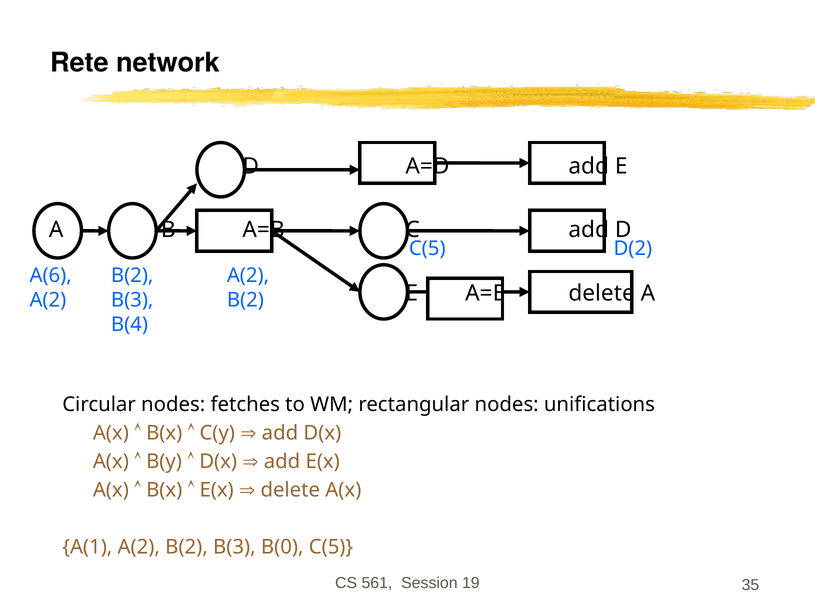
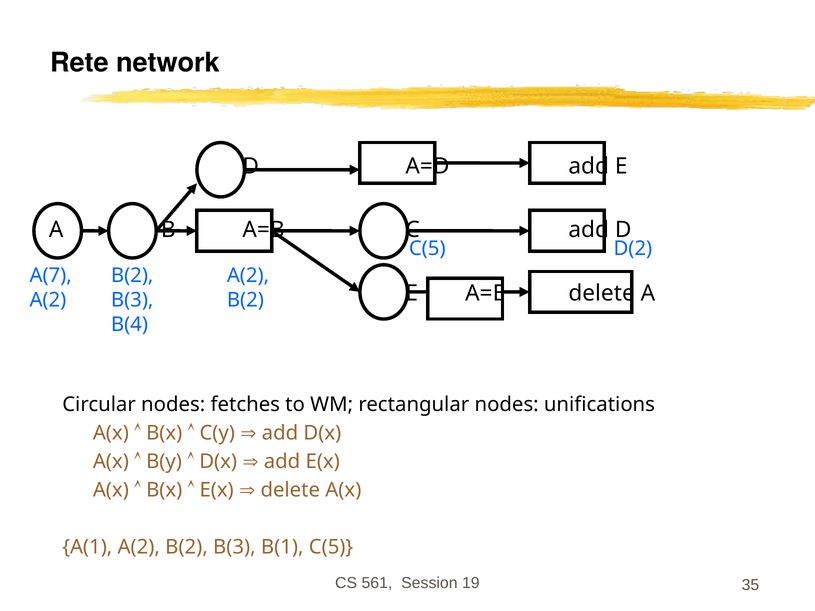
A(6: A(6 -> A(7
B(0: B(0 -> B(1
